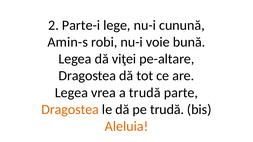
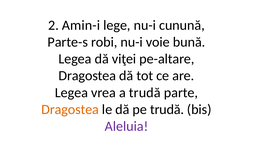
Parte-i: Parte-i -> Amin-i
Amin-s: Amin-s -> Parte-s
Aleluia colour: orange -> purple
